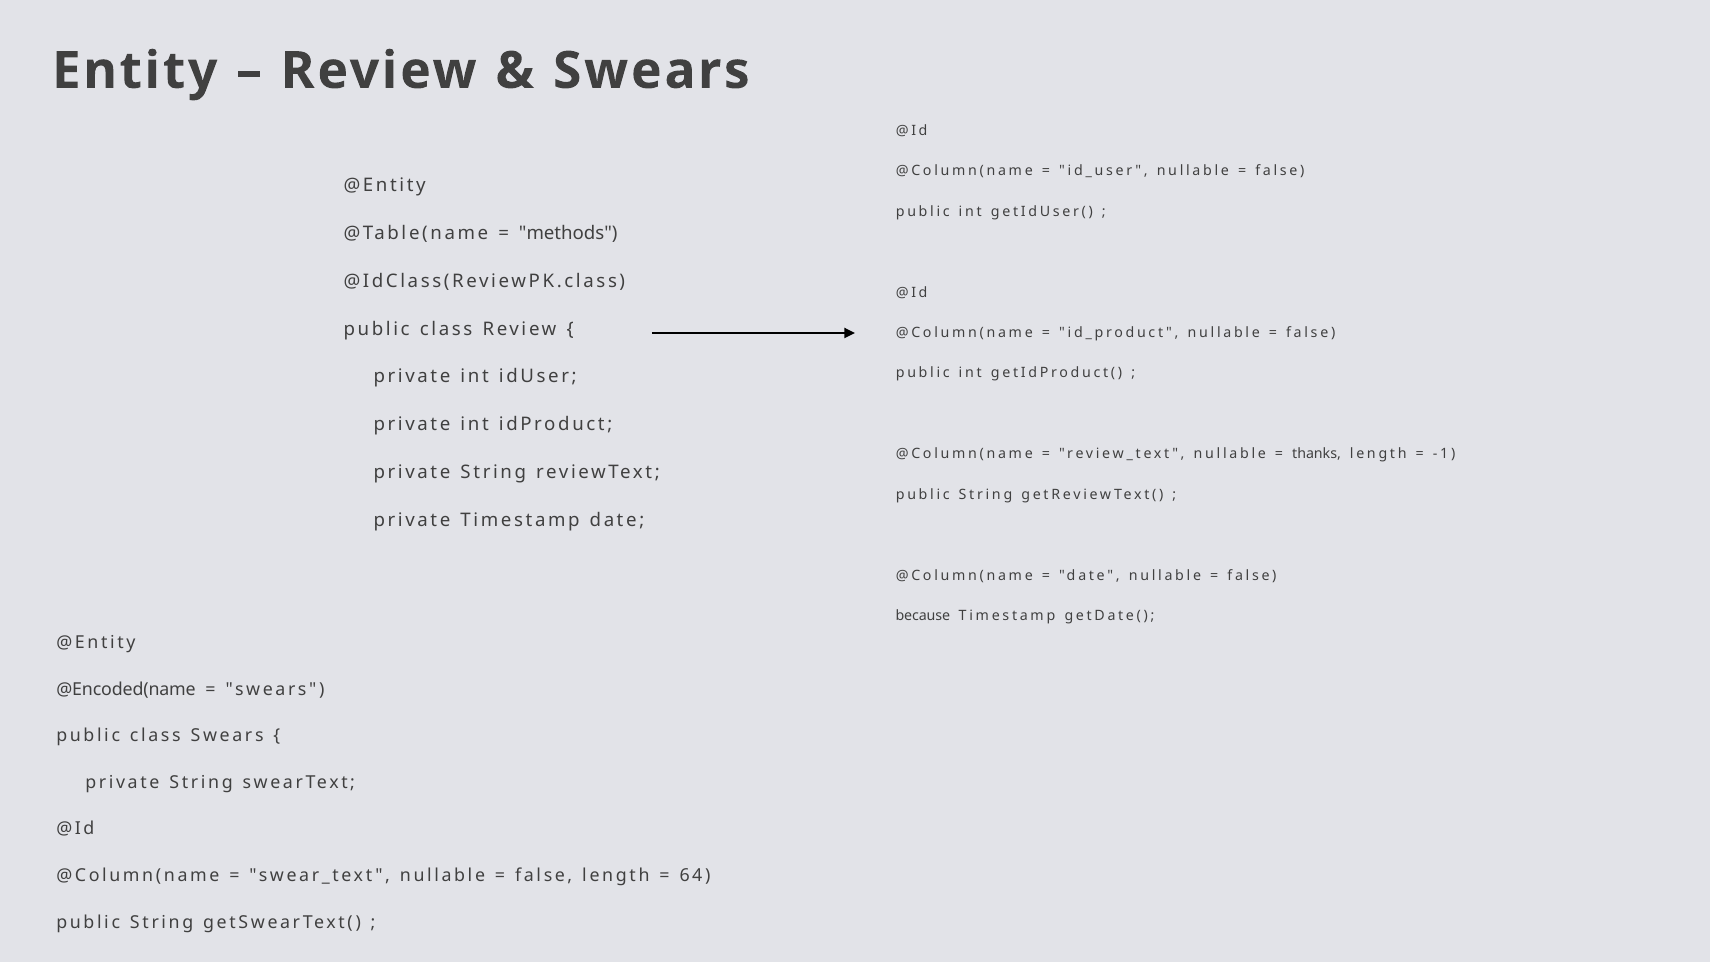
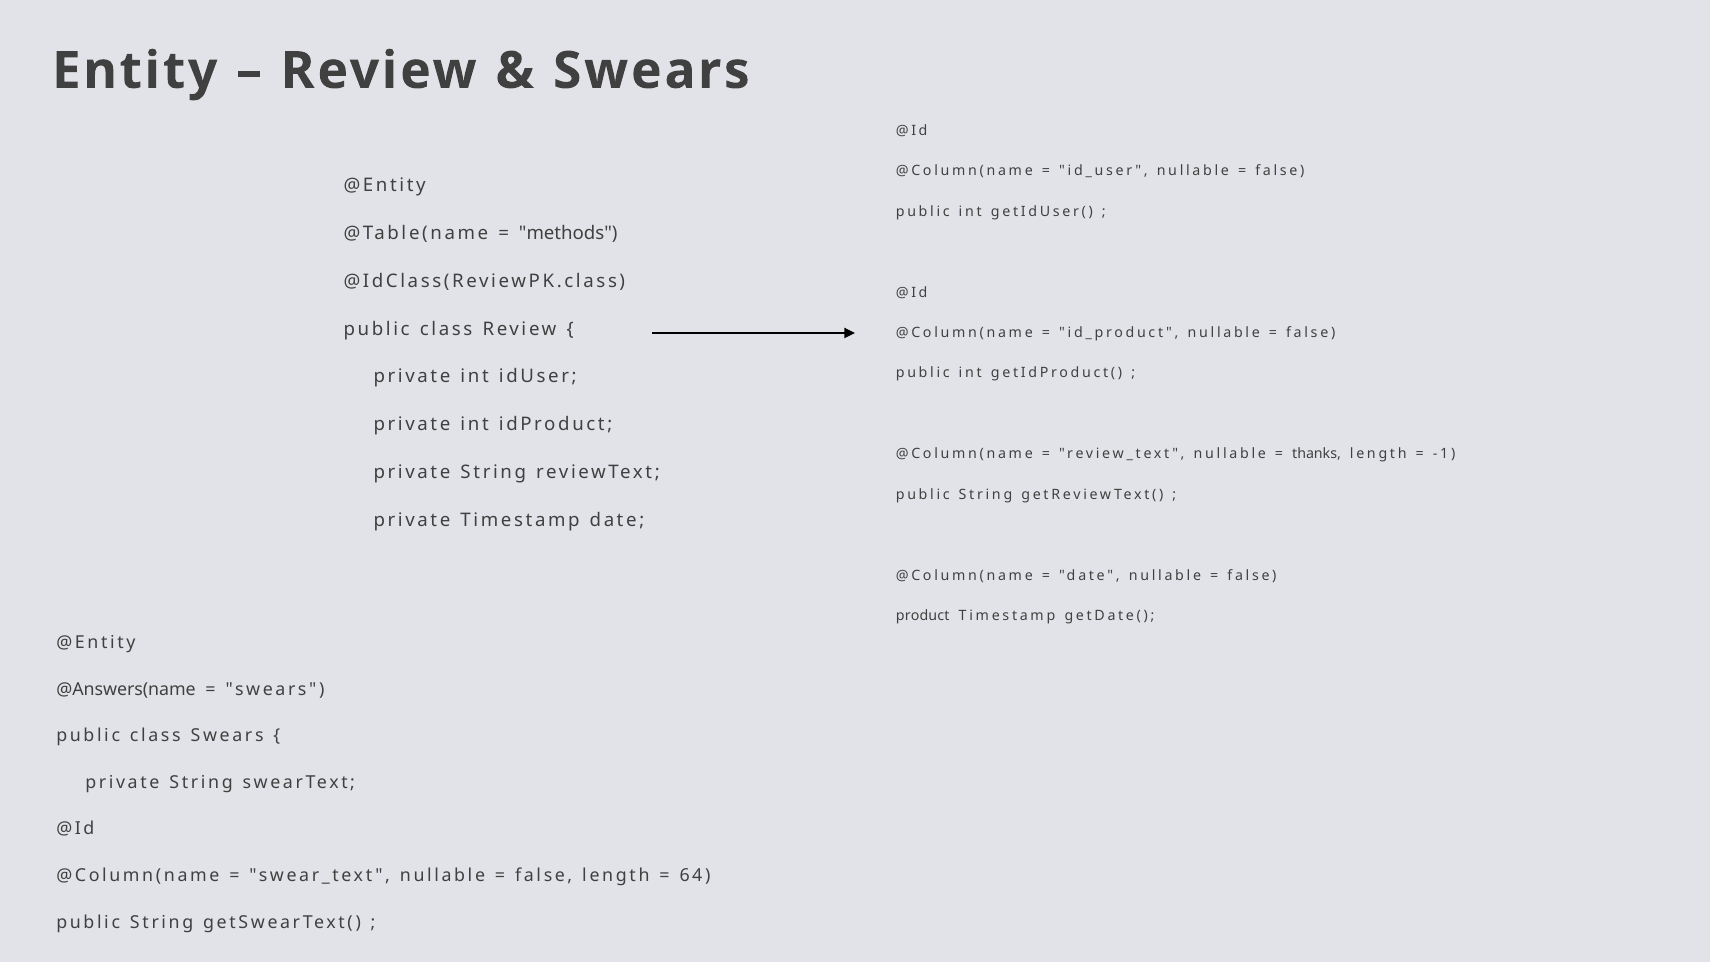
because: because -> product
@Encoded(name: @Encoded(name -> @Answers(name
